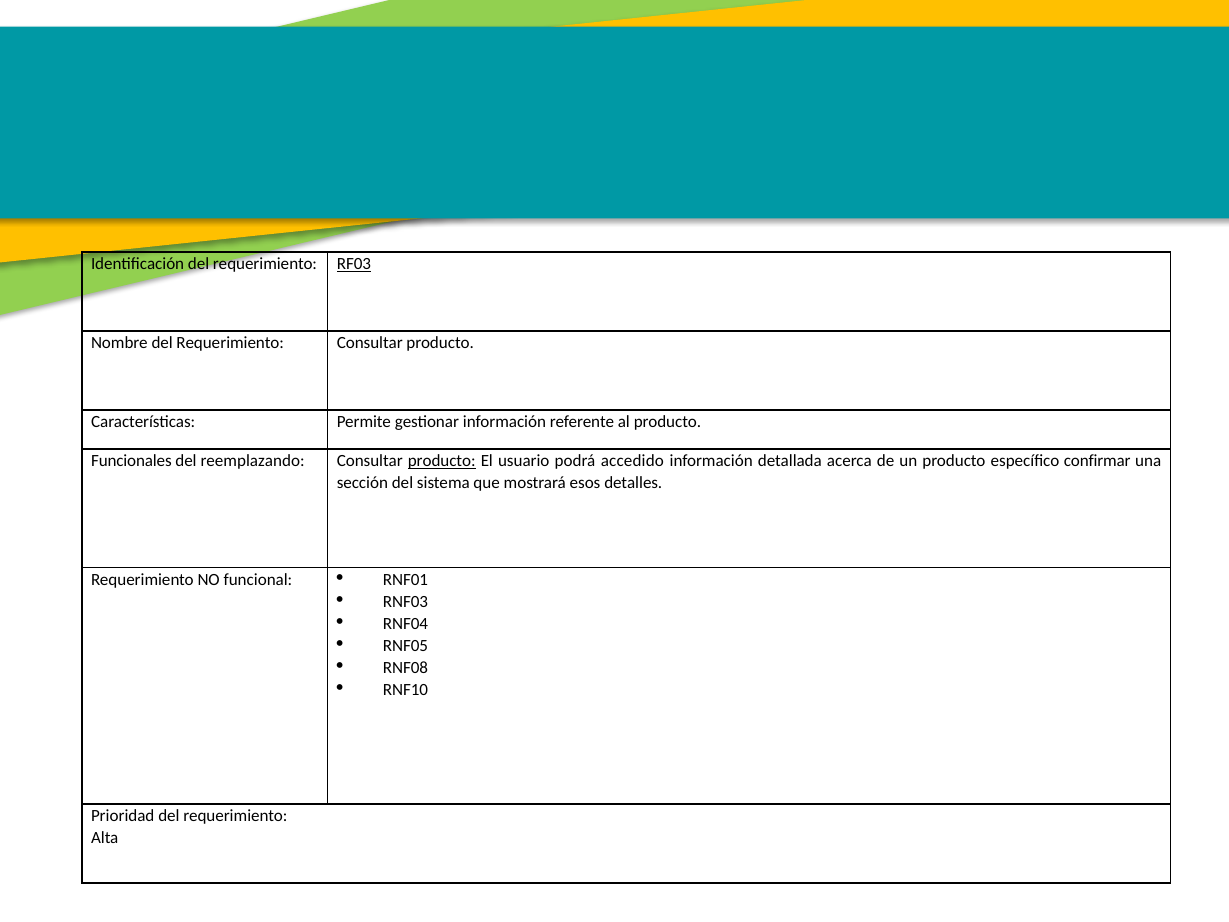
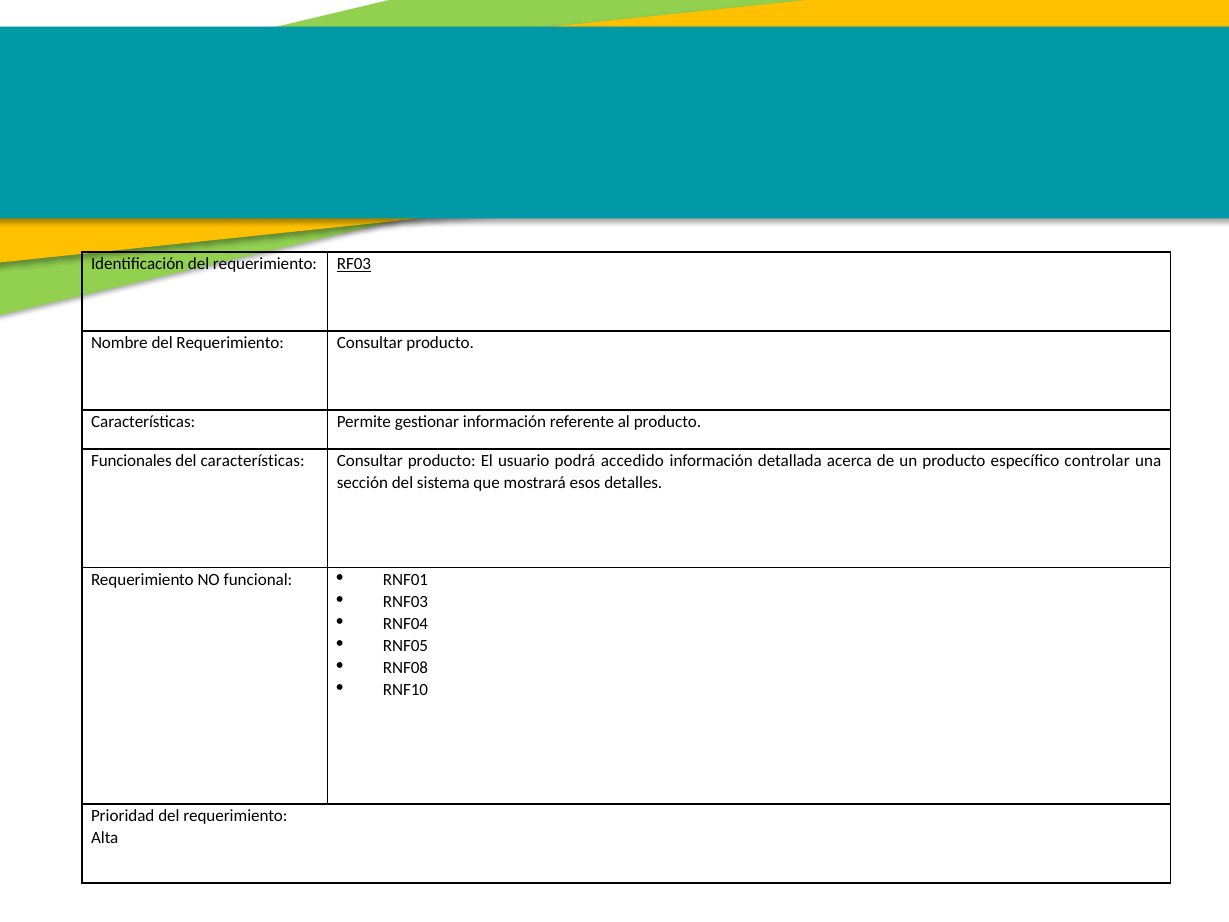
del reemplazando: reemplazando -> características
producto at (442, 461) underline: present -> none
confirmar: confirmar -> controlar
